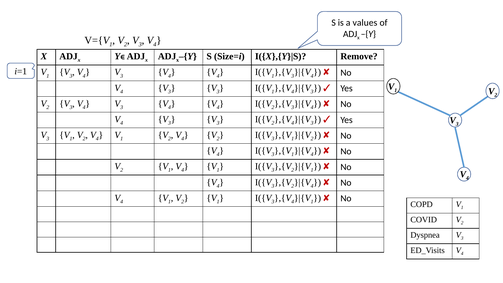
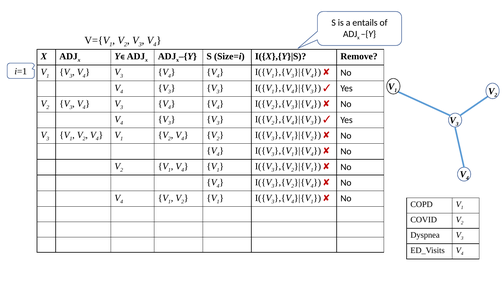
values: values -> entails
